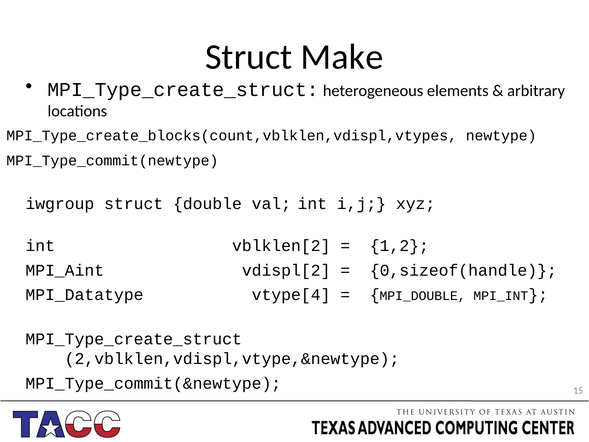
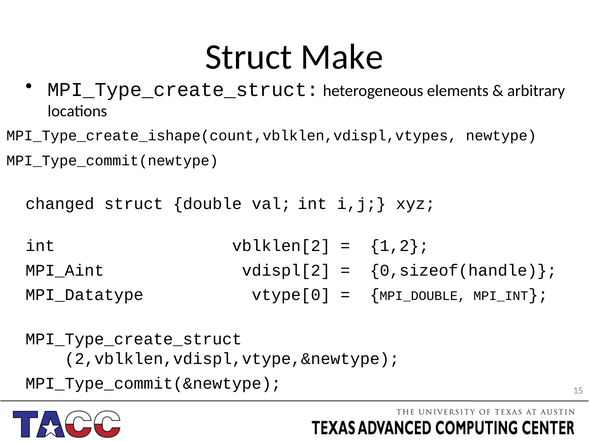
MPI_Type_create_blocks(count,vblklen,vdispl,vtypes: MPI_Type_create_blocks(count,vblklen,vdispl,vtypes -> MPI_Type_create_ishape(count,vblklen,vdispl,vtypes
iwgroup: iwgroup -> changed
vtype[4: vtype[4 -> vtype[0
